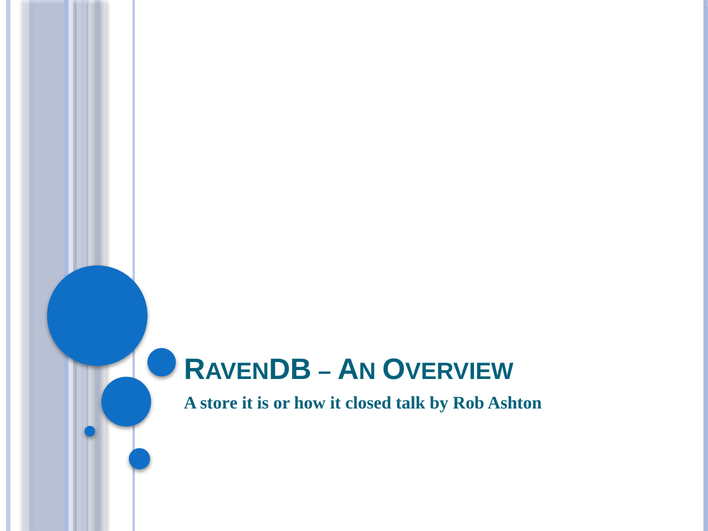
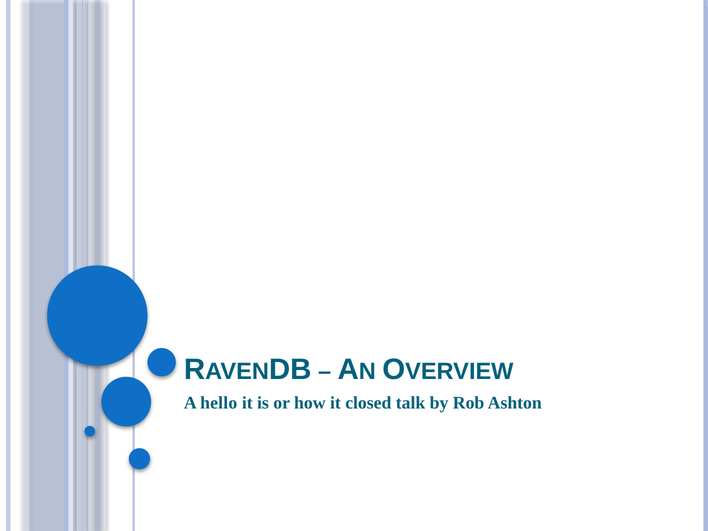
store: store -> hello
